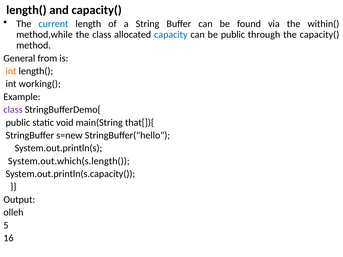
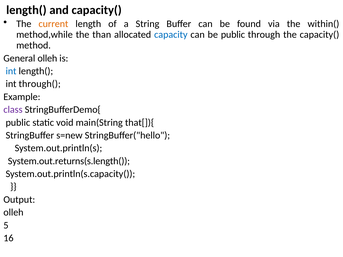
current colour: blue -> orange
the class: class -> than
General from: from -> olleh
int at (11, 71) colour: orange -> blue
working(: working( -> through(
System.out.which(s.length(: System.out.which(s.length( -> System.out.returns(s.length(
